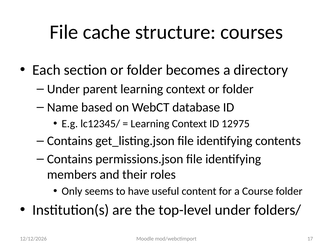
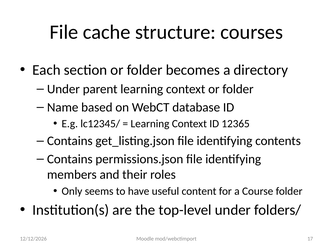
12975: 12975 -> 12365
